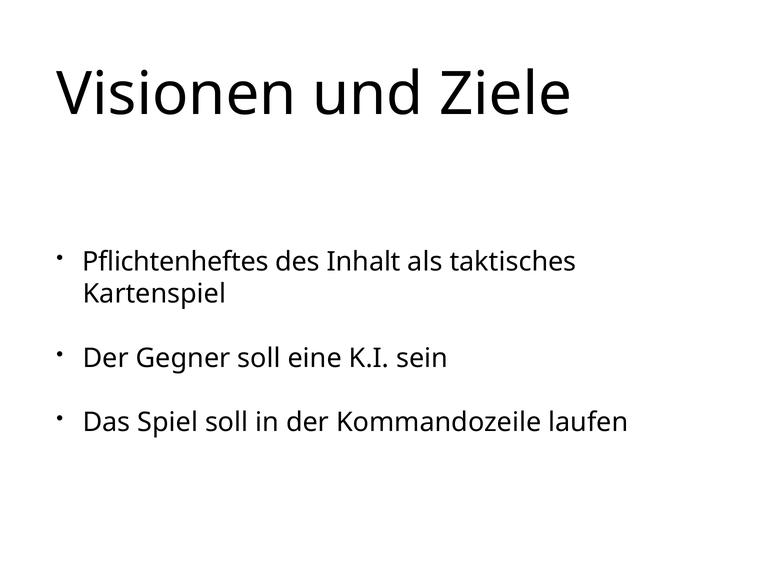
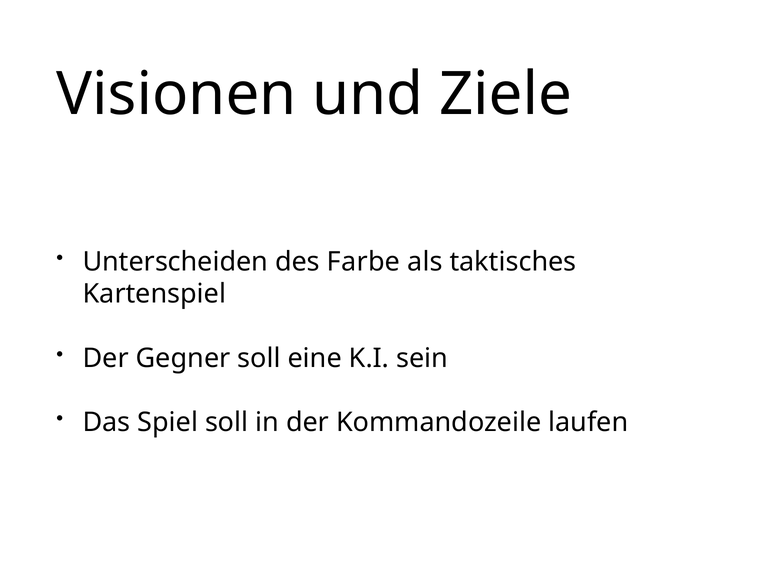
Pflichtenheftes: Pflichtenheftes -> Unterscheiden
Inhalt: Inhalt -> Farbe
